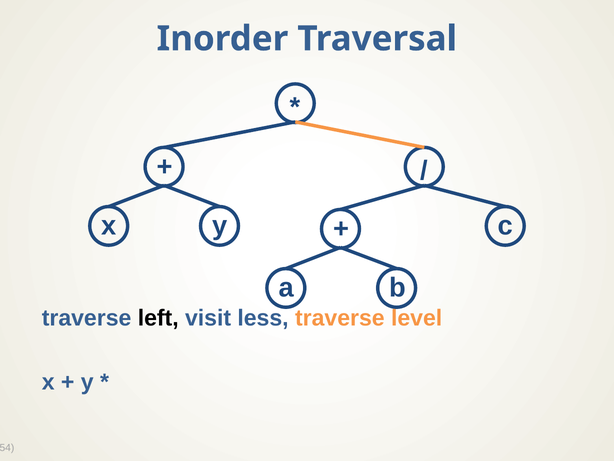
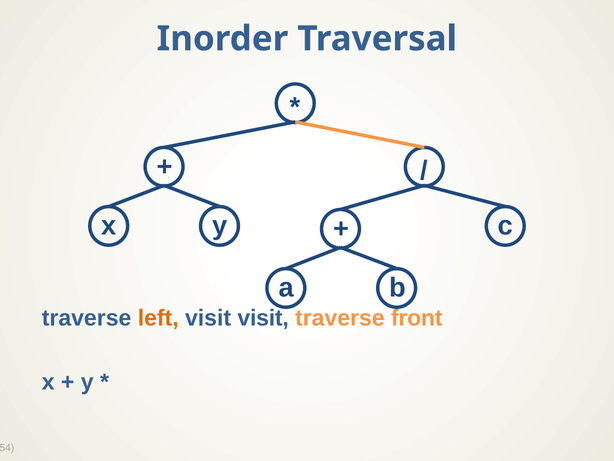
left colour: black -> orange
visit less: less -> visit
level: level -> front
